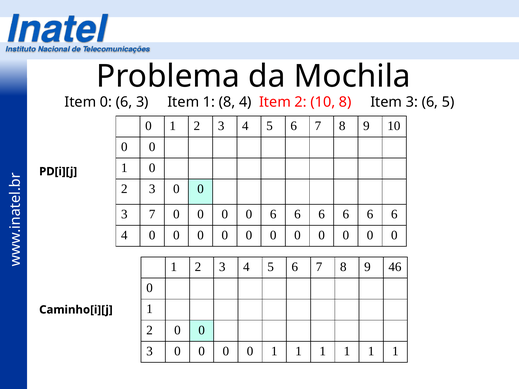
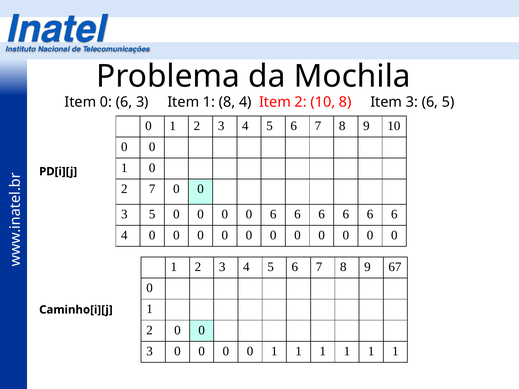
3 at (152, 189): 3 -> 7
3 7: 7 -> 5
46: 46 -> 67
